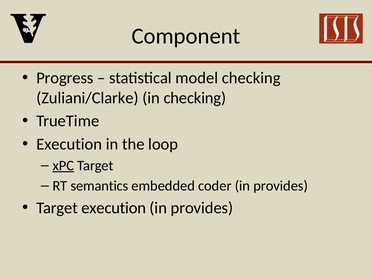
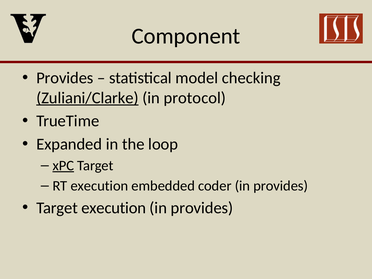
Progress at (65, 78): Progress -> Provides
Zuliani/Clarke underline: none -> present
in checking: checking -> protocol
Execution at (69, 144): Execution -> Expanded
RT semantics: semantics -> execution
